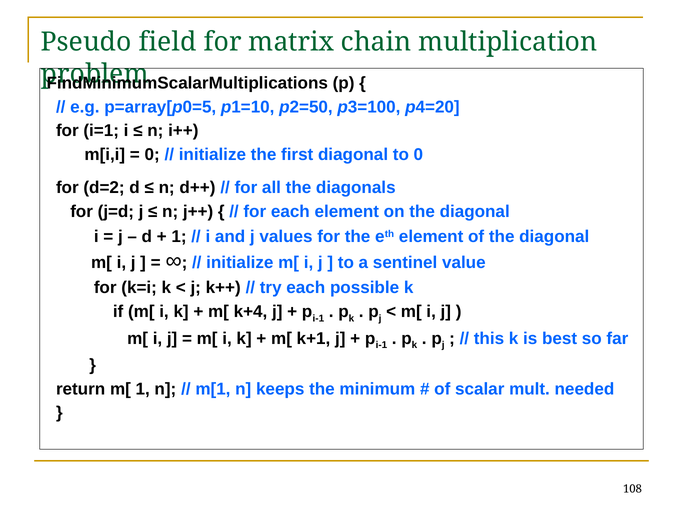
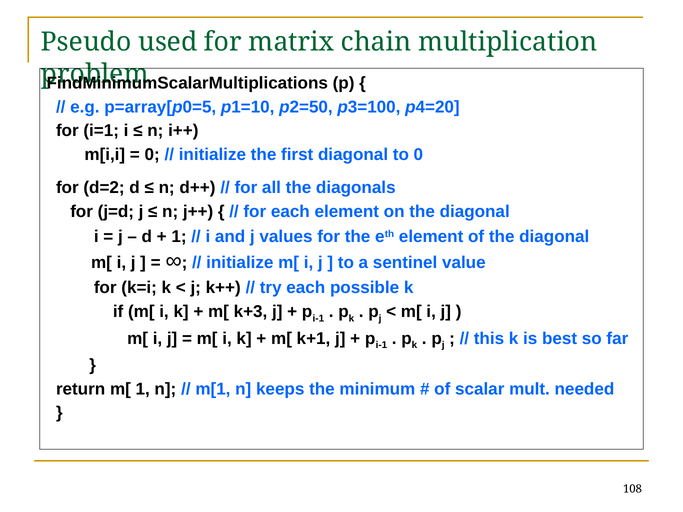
field: field -> used
k+4: k+4 -> k+3
